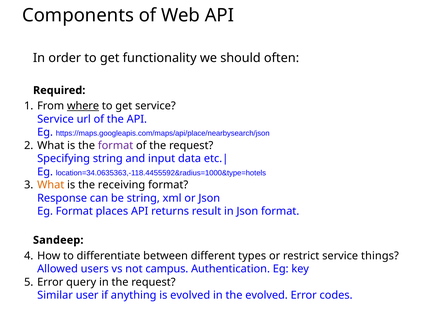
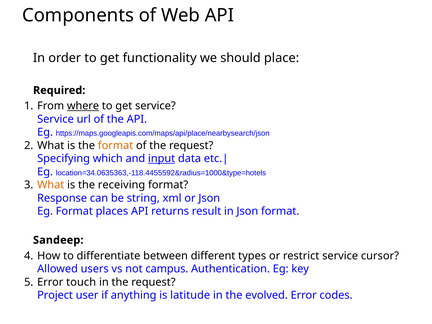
often: often -> place
format at (116, 145) colour: purple -> orange
Specifying string: string -> which
input underline: none -> present
things: things -> cursor
query: query -> touch
Similar: Similar -> Project
is evolved: evolved -> latitude
